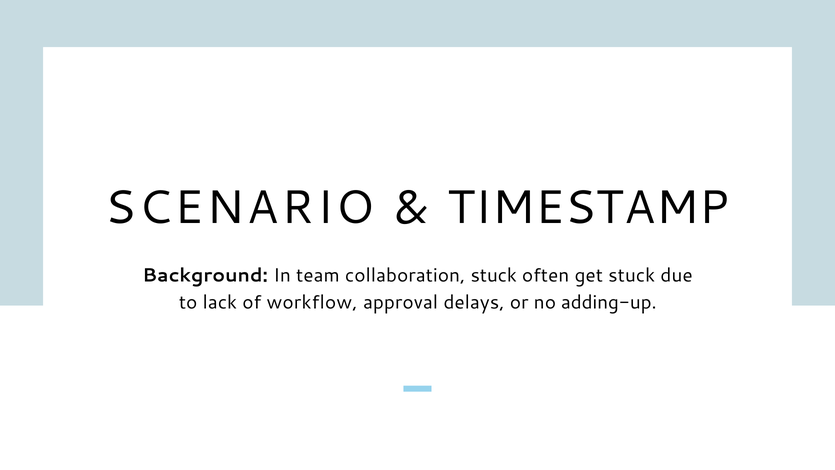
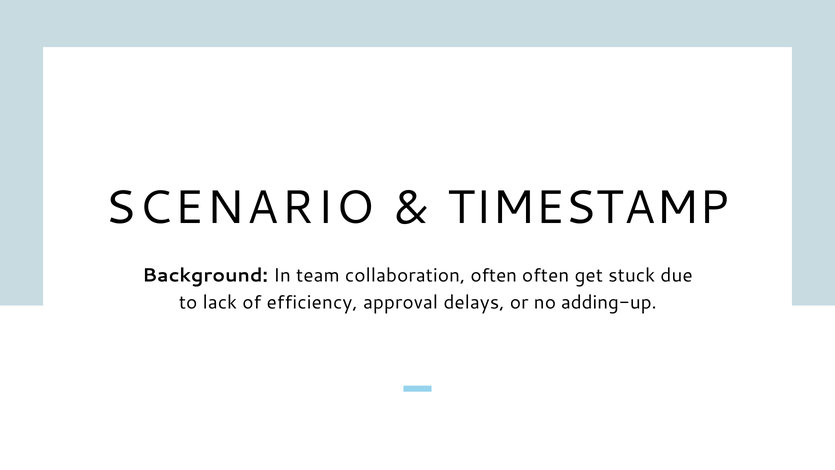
collaboration stuck: stuck -> often
workflow: workflow -> efficiency
